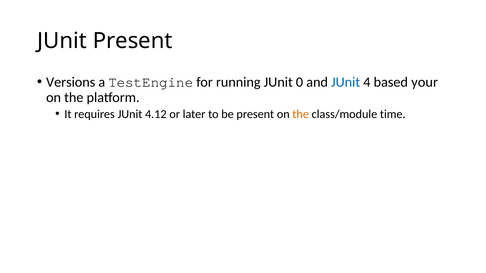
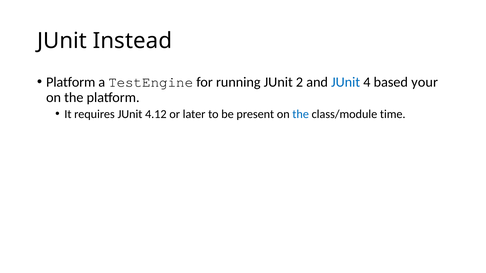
JUnit Present: Present -> Instead
Versions at (71, 82): Versions -> Platform
0: 0 -> 2
the at (301, 114) colour: orange -> blue
